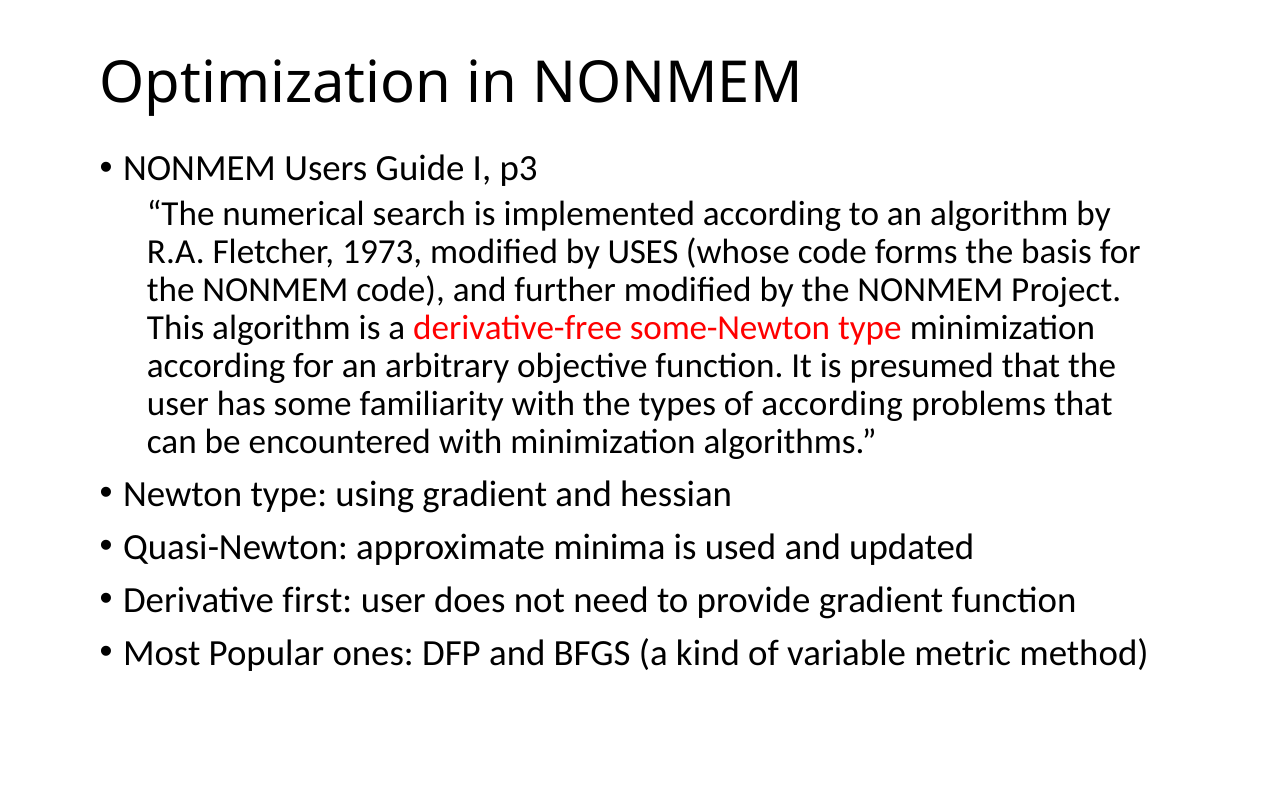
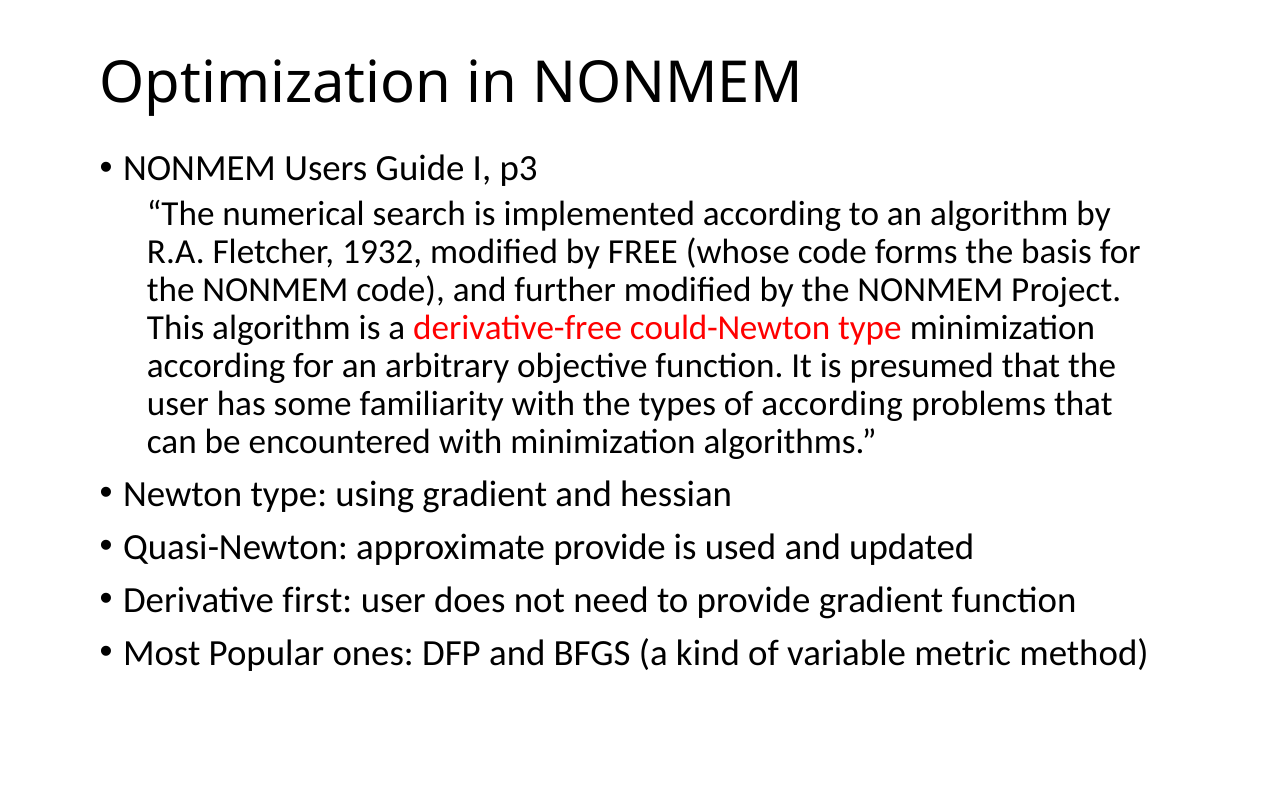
1973: 1973 -> 1932
USES: USES -> FREE
some-Newton: some-Newton -> could-Newton
approximate minima: minima -> provide
